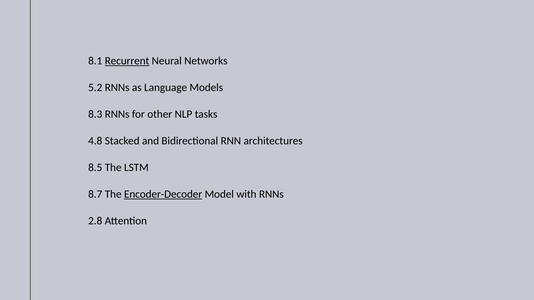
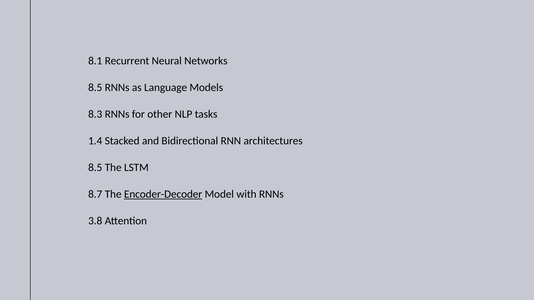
Recurrent underline: present -> none
5.2 at (95, 88): 5.2 -> 8.5
4.8: 4.8 -> 1.4
2.8: 2.8 -> 3.8
